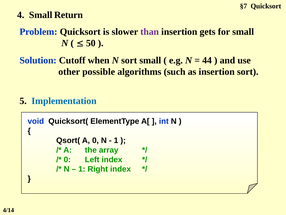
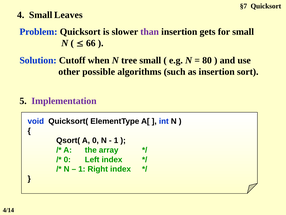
Return: Return -> Leaves
50: 50 -> 66
N sort: sort -> tree
44: 44 -> 80
Implementation colour: blue -> purple
